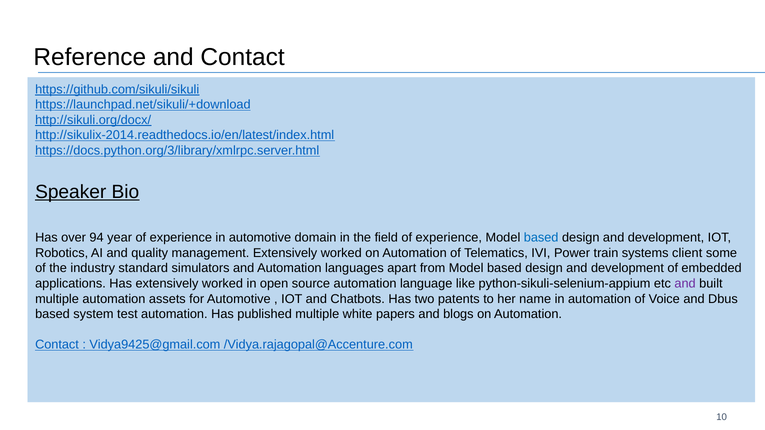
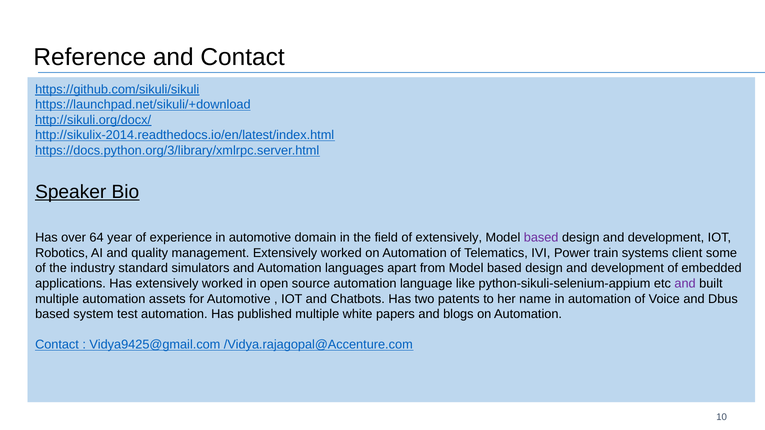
94: 94 -> 64
field of experience: experience -> extensively
based at (541, 238) colour: blue -> purple
